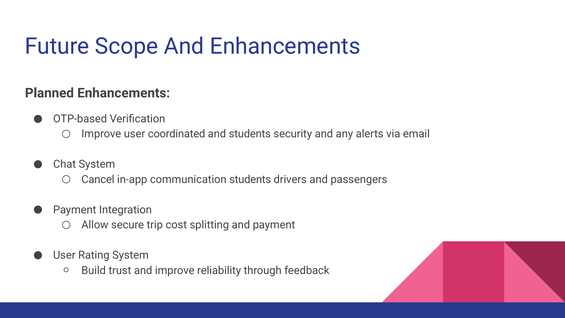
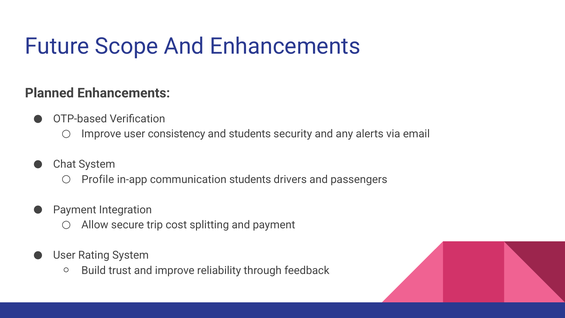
coordinated: coordinated -> consistency
Cancel: Cancel -> Profile
